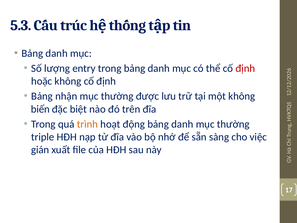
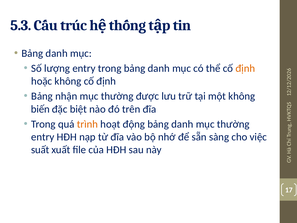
định at (245, 68) colour: red -> orange
triple at (43, 137): triple -> entry
gián: gián -> suất
